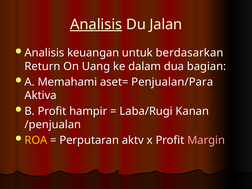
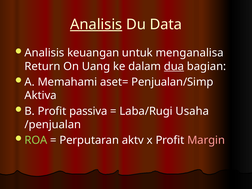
Jalan: Jalan -> Data
berdasarkan: berdasarkan -> menganalisa
dua underline: none -> present
Penjualan/Para: Penjualan/Para -> Penjualan/Simp
hampir: hampir -> passiva
Kanan: Kanan -> Usaha
ROA colour: yellow -> light green
